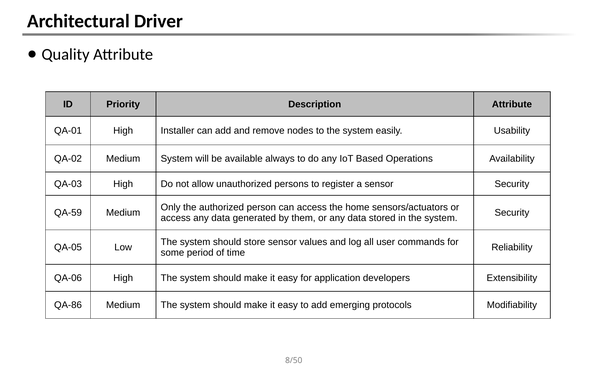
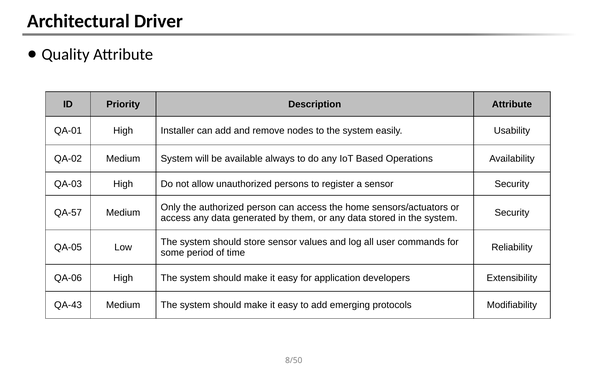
QA-59: QA-59 -> QA-57
QA-86: QA-86 -> QA-43
